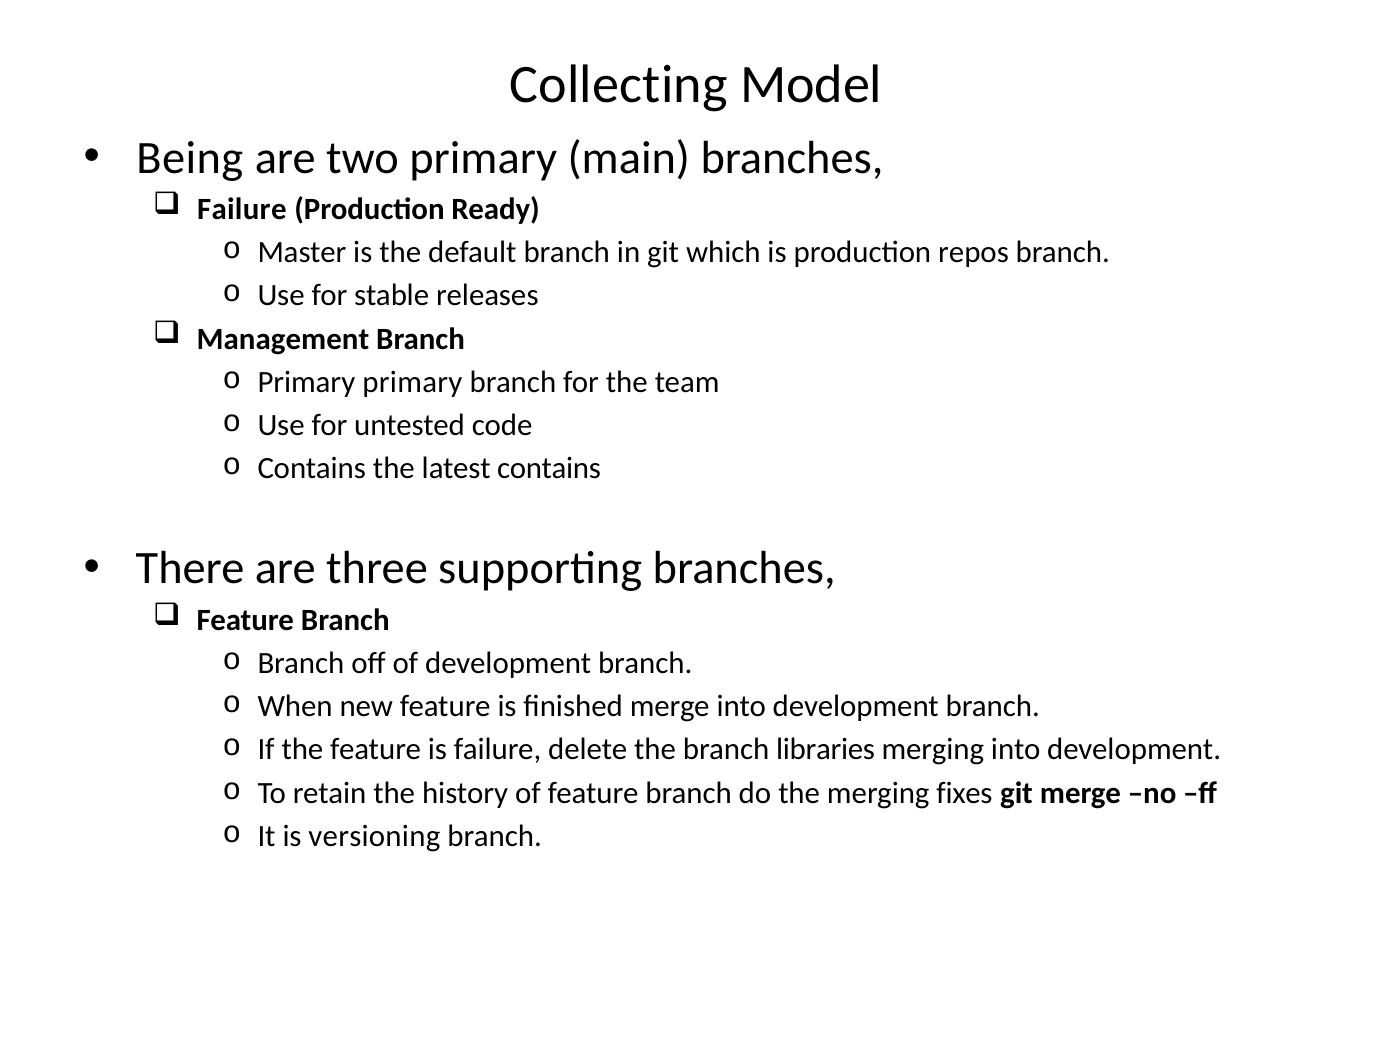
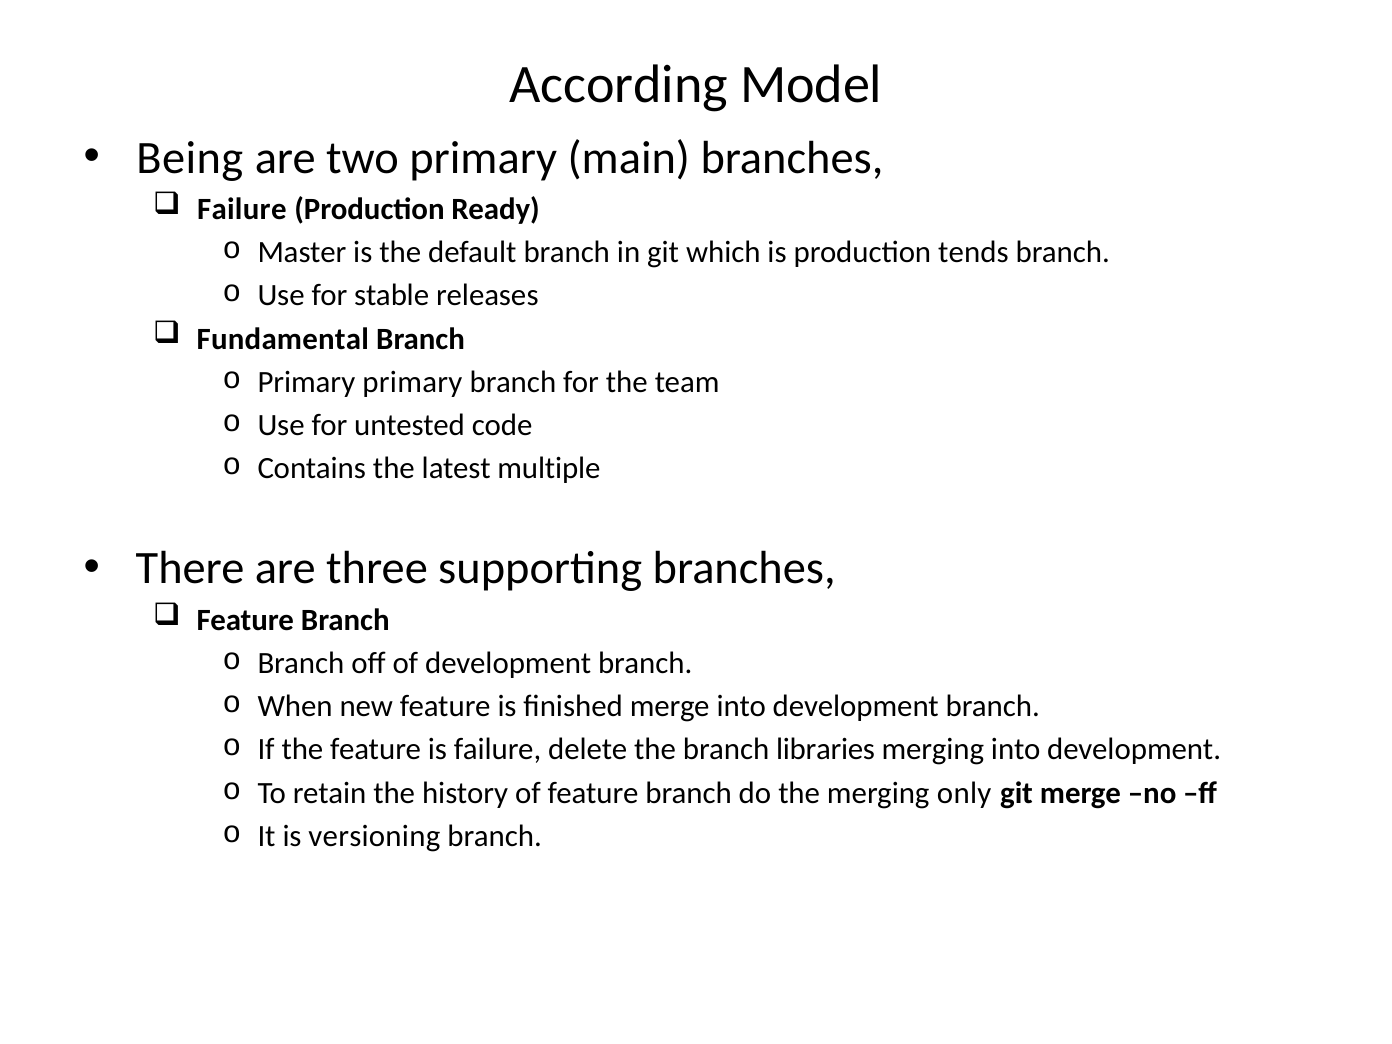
Collecting: Collecting -> According
repos: repos -> tends
Management: Management -> Fundamental
latest contains: contains -> multiple
fixes: fixes -> only
